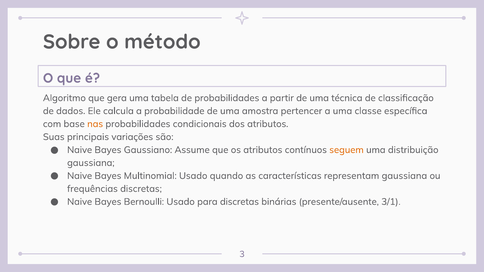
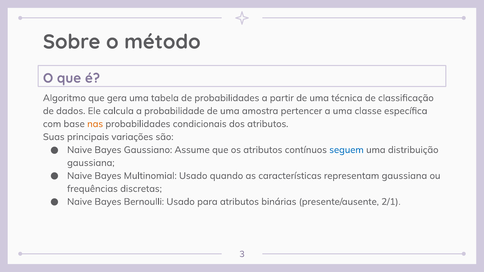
seguem colour: orange -> blue
para discretas: discretas -> atributos
3/1: 3/1 -> 2/1
